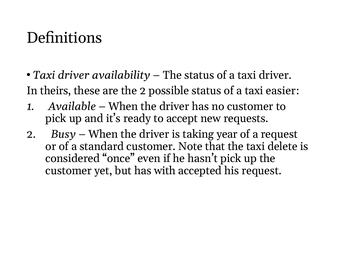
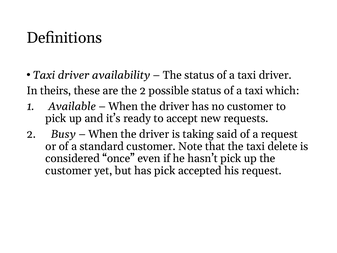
easier: easier -> which
year: year -> said
has with: with -> pick
